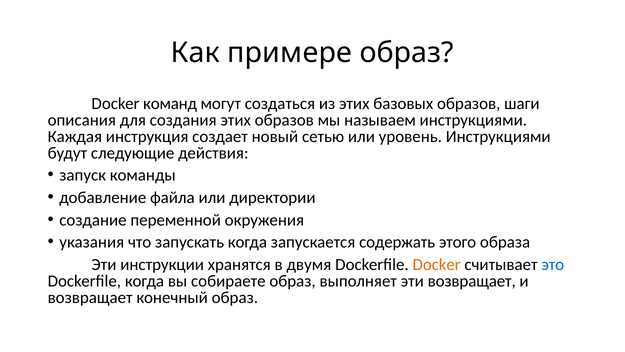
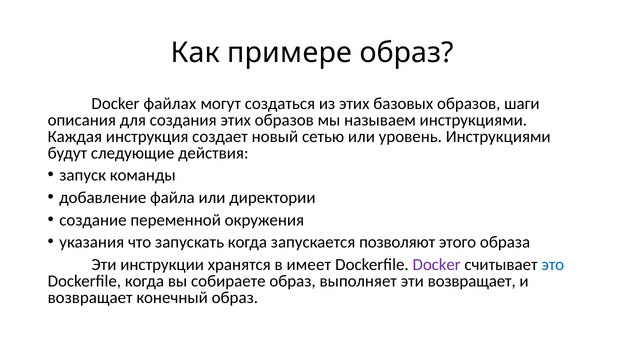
команд: команд -> файлах
содержать: содержать -> позволяют
двумя: двумя -> имеет
Docker at (437, 264) colour: orange -> purple
